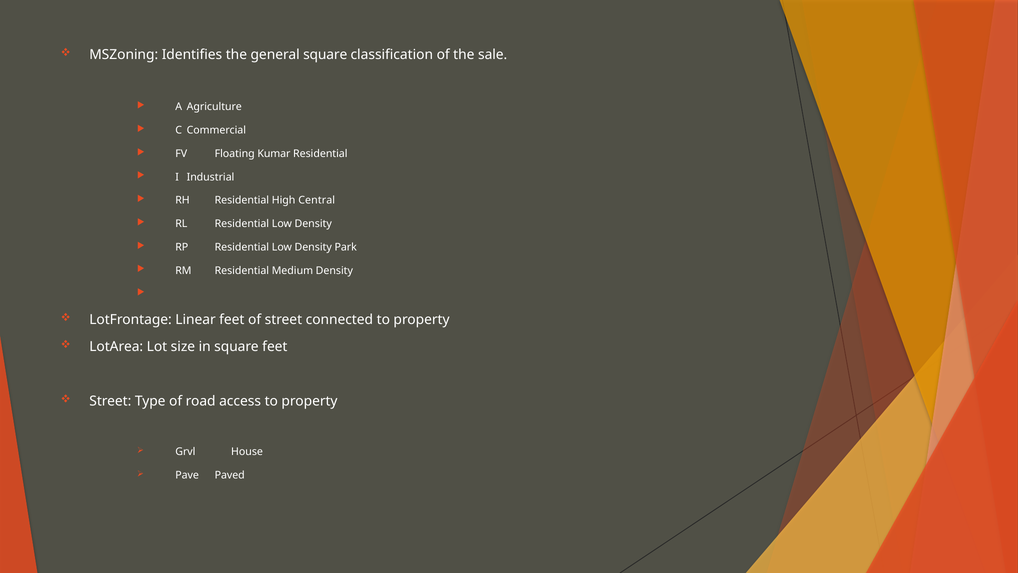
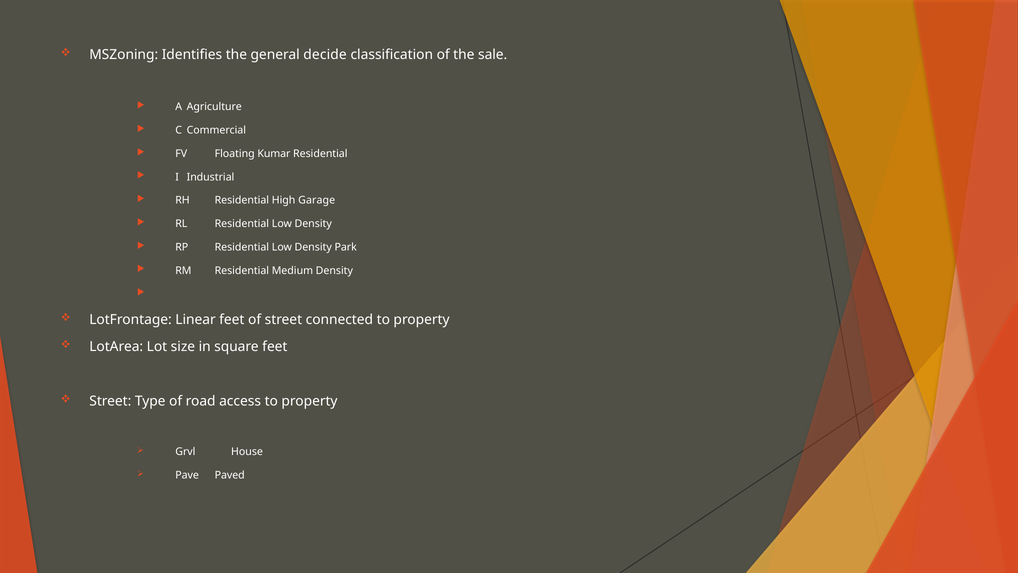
general square: square -> decide
Central: Central -> Garage
